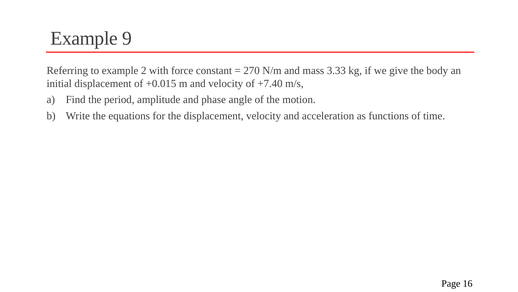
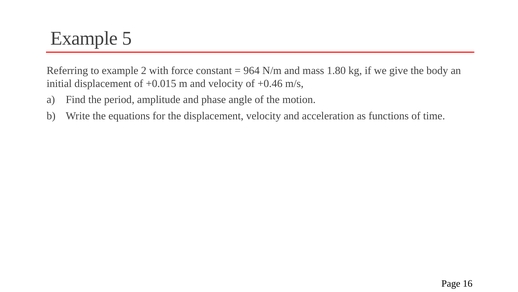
9: 9 -> 5
270: 270 -> 964
3.33: 3.33 -> 1.80
+7.40: +7.40 -> +0.46
